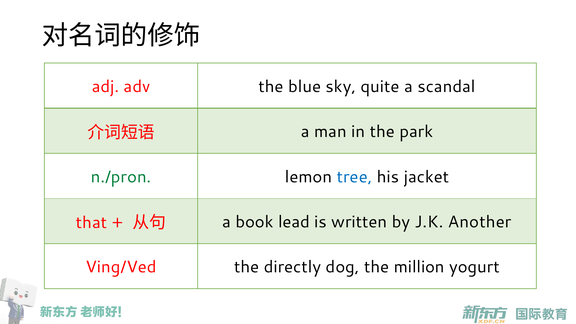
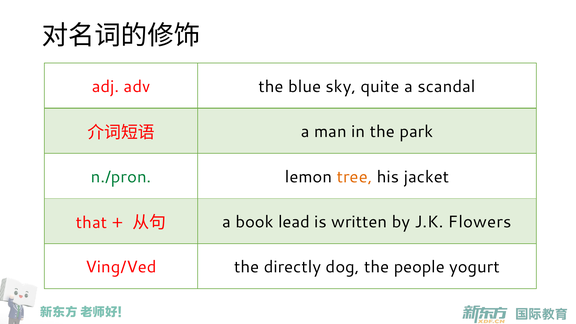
tree colour: blue -> orange
Another: Another -> Flowers
million: million -> people
